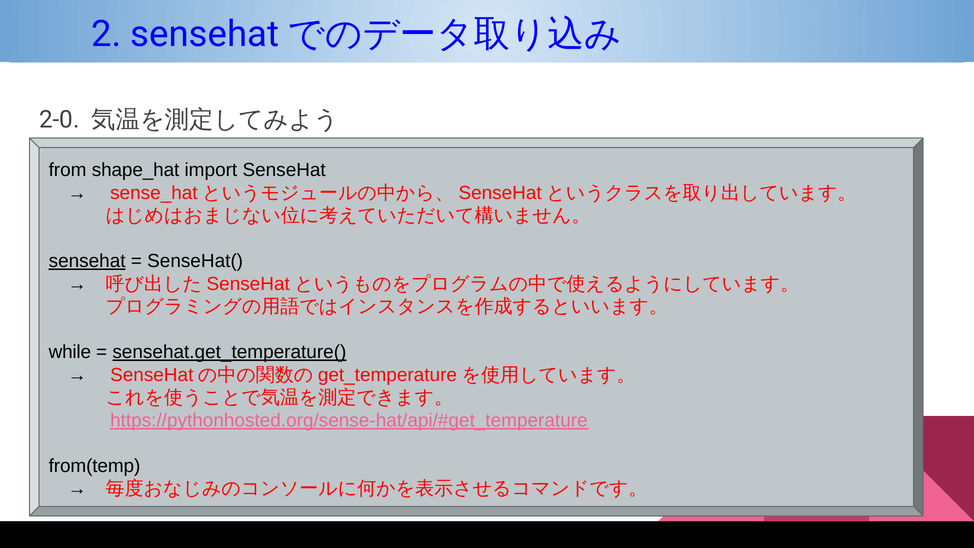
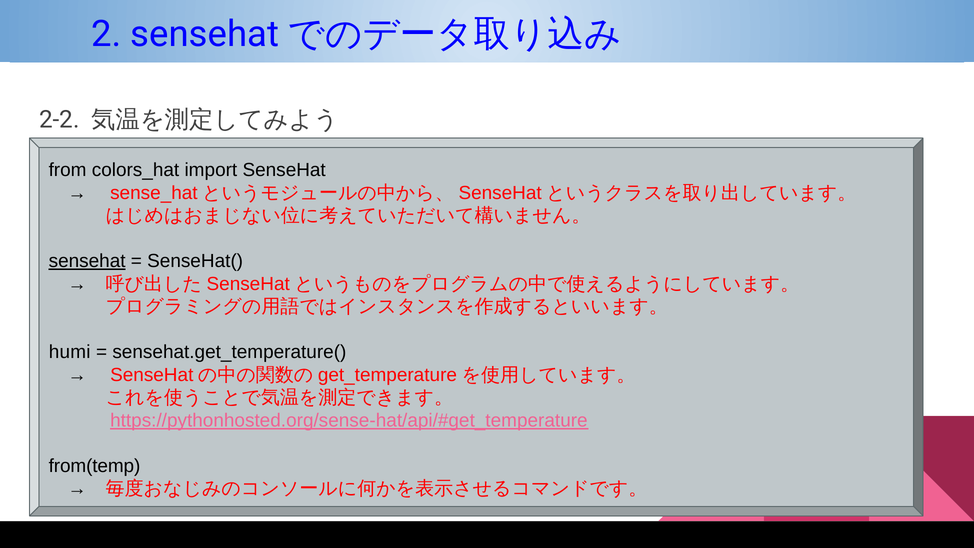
2-0: 2-0 -> 2-2
shape_hat: shape_hat -> colors_hat
while: while -> humi
sensehat.get_temperature( underline: present -> none
